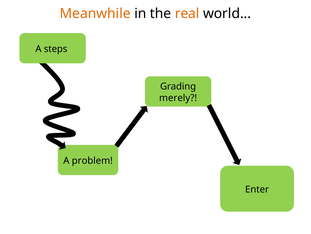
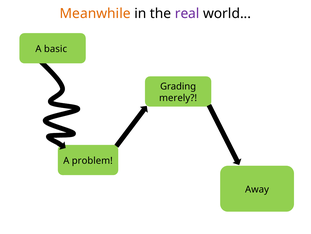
real colour: orange -> purple
steps: steps -> basic
Enter: Enter -> Away
